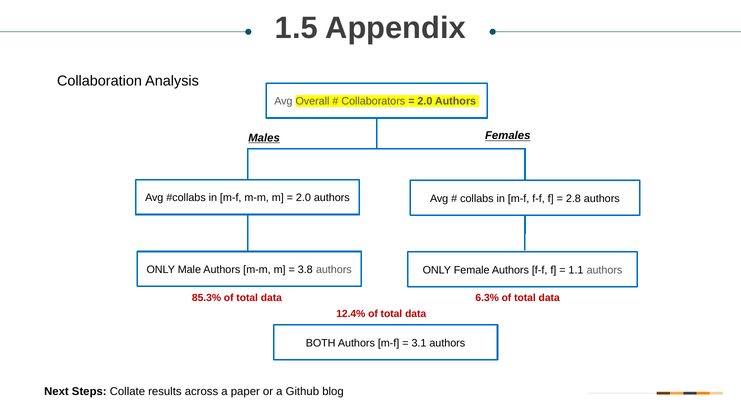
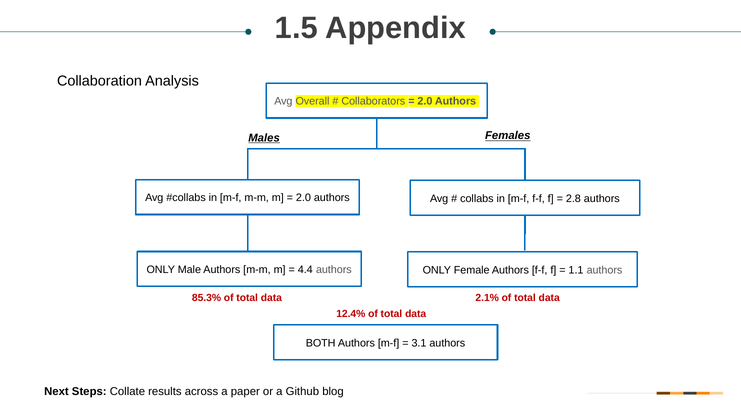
3.8: 3.8 -> 4.4
6.3%: 6.3% -> 2.1%
